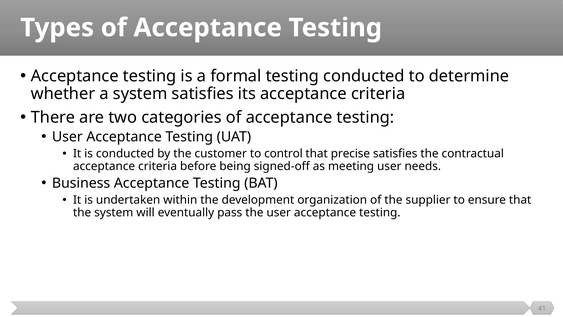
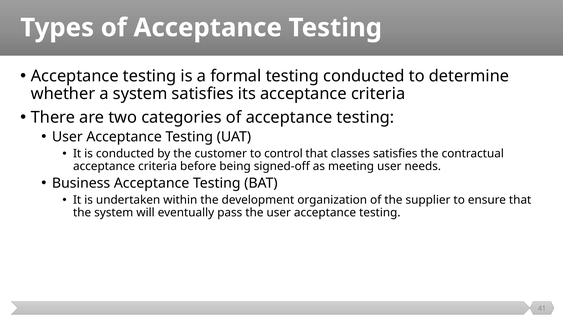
precise: precise -> classes
